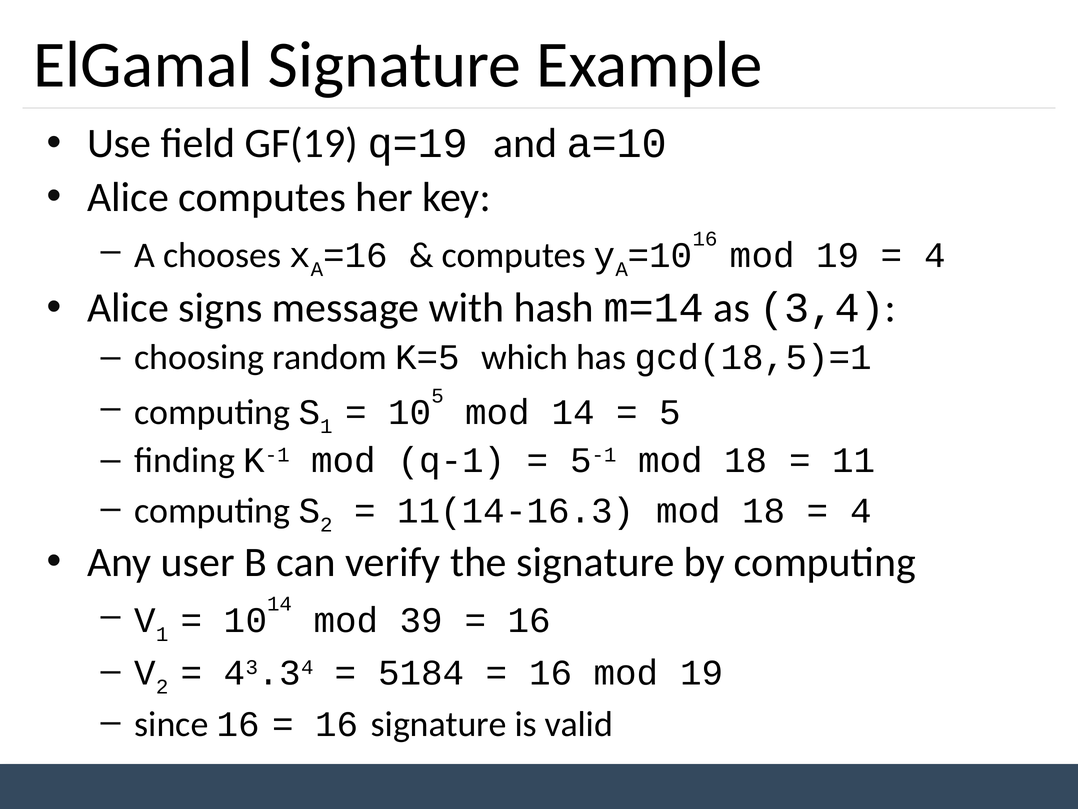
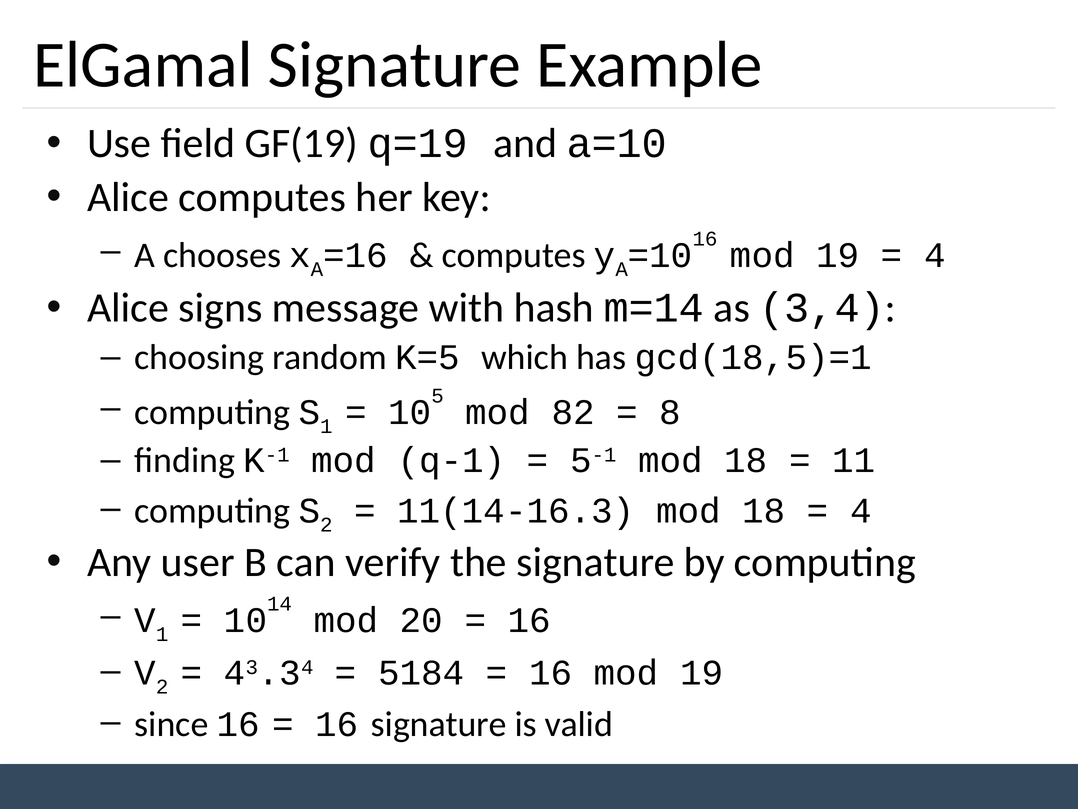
mod 14: 14 -> 82
5 at (670, 412): 5 -> 8
39: 39 -> 20
